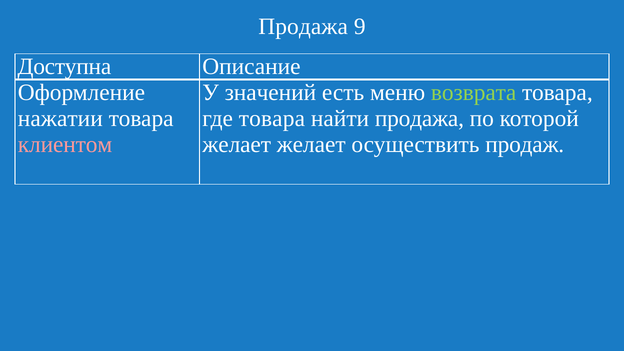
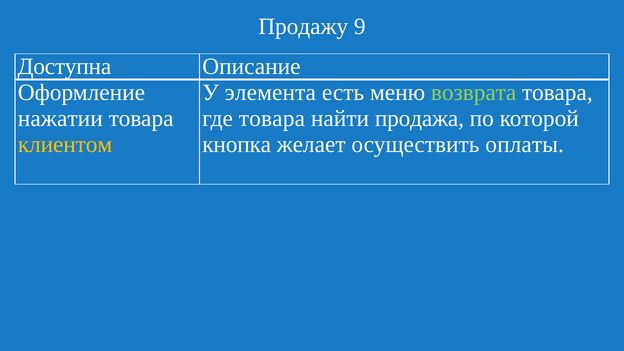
Продажа at (303, 26): Продажа -> Продажу
значений: значений -> элемента
клиентом colour: pink -> yellow
желает at (237, 144): желает -> кнопка
продаж: продаж -> оплаты
